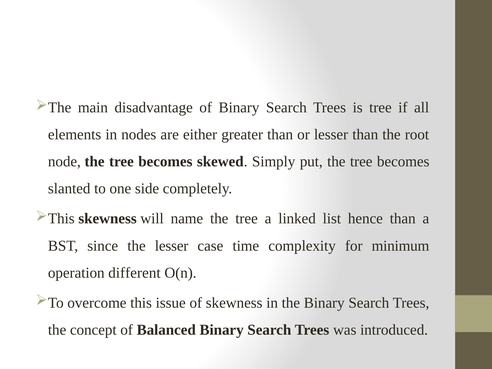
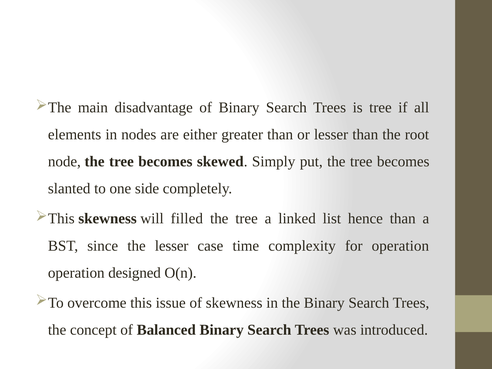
name: name -> filled
for minimum: minimum -> operation
different: different -> designed
